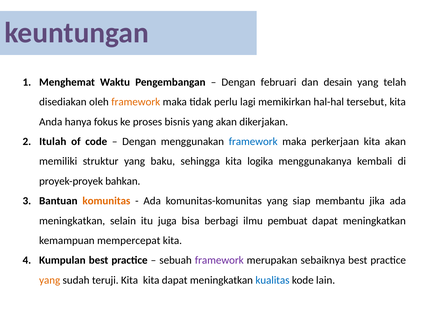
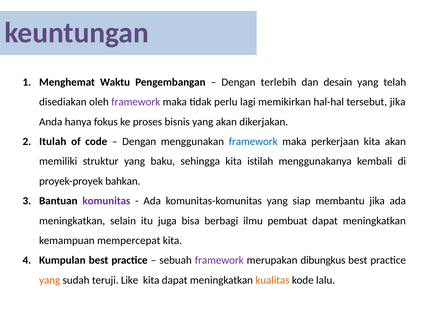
februari: februari -> terlebih
framework at (136, 102) colour: orange -> purple
tersebut kita: kita -> jika
logika: logika -> istilah
komunitas colour: orange -> purple
sebaiknya: sebaiknya -> dibungkus
teruji Kita: Kita -> Like
kualitas colour: blue -> orange
lain: lain -> lalu
